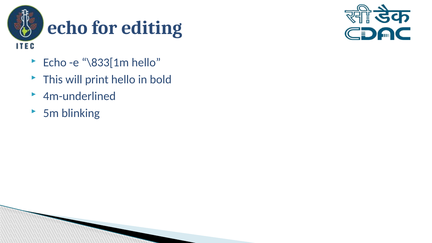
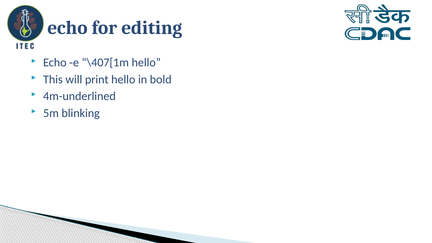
\833[1m: \833[1m -> \407[1m
